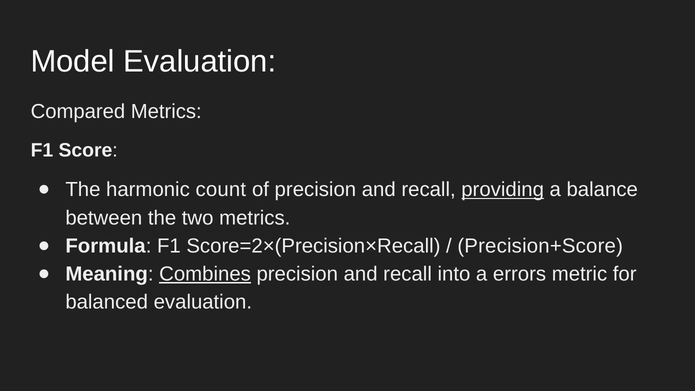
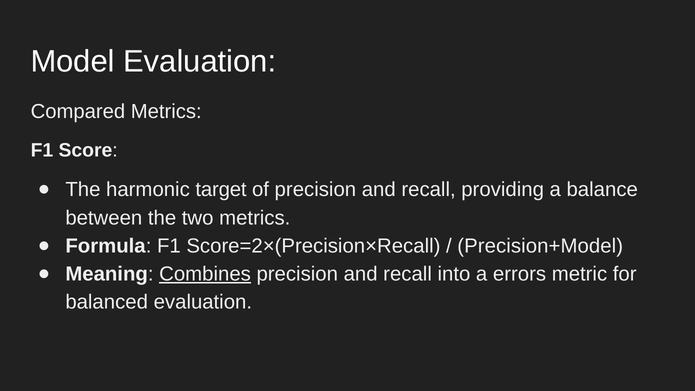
count: count -> target
providing underline: present -> none
Precision+Score: Precision+Score -> Precision+Model
